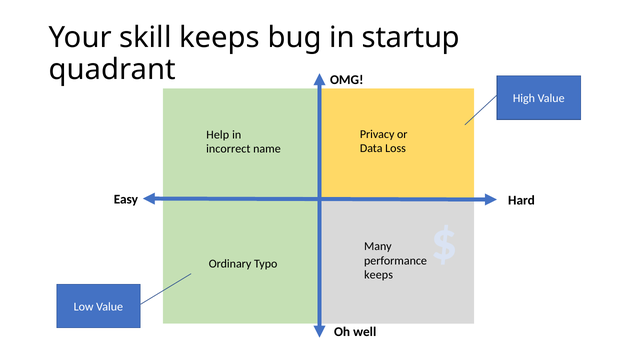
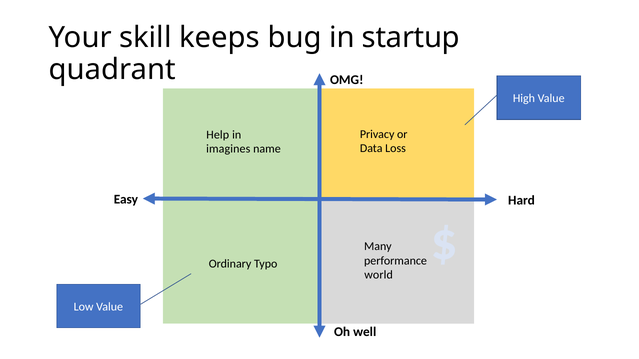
incorrect: incorrect -> imagines
keeps at (379, 275): keeps -> world
